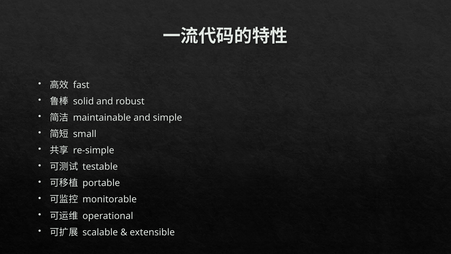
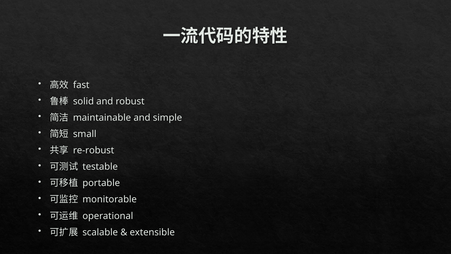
re-simple: re-simple -> re-robust
